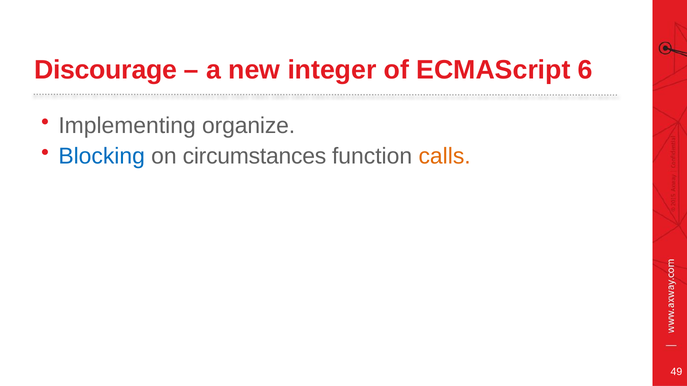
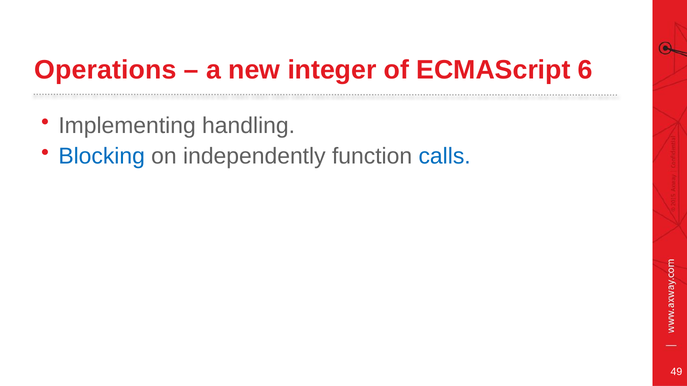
Discourage: Discourage -> Operations
organize: organize -> handling
circumstances: circumstances -> independently
calls colour: orange -> blue
